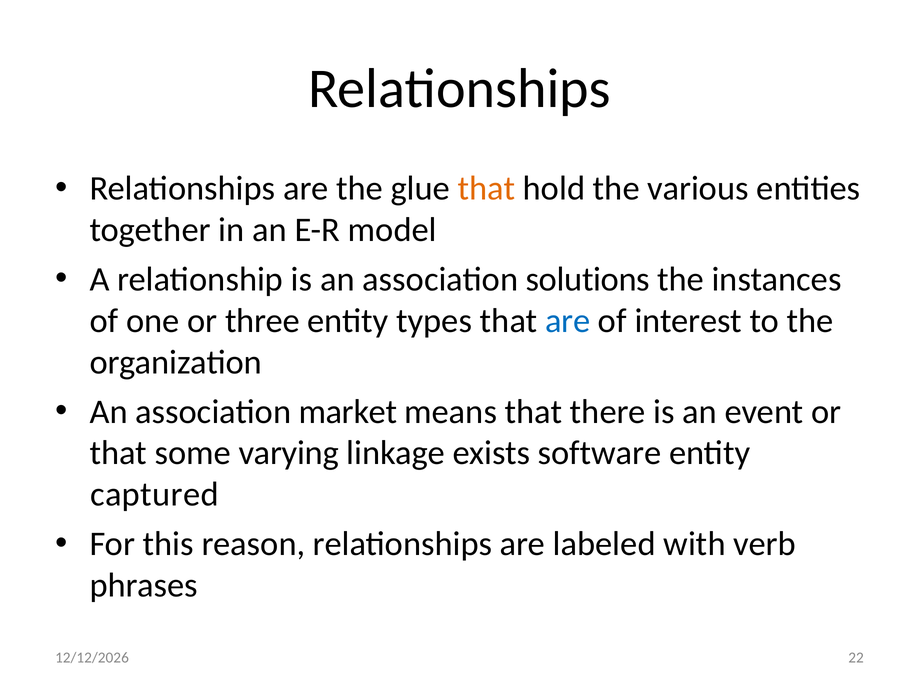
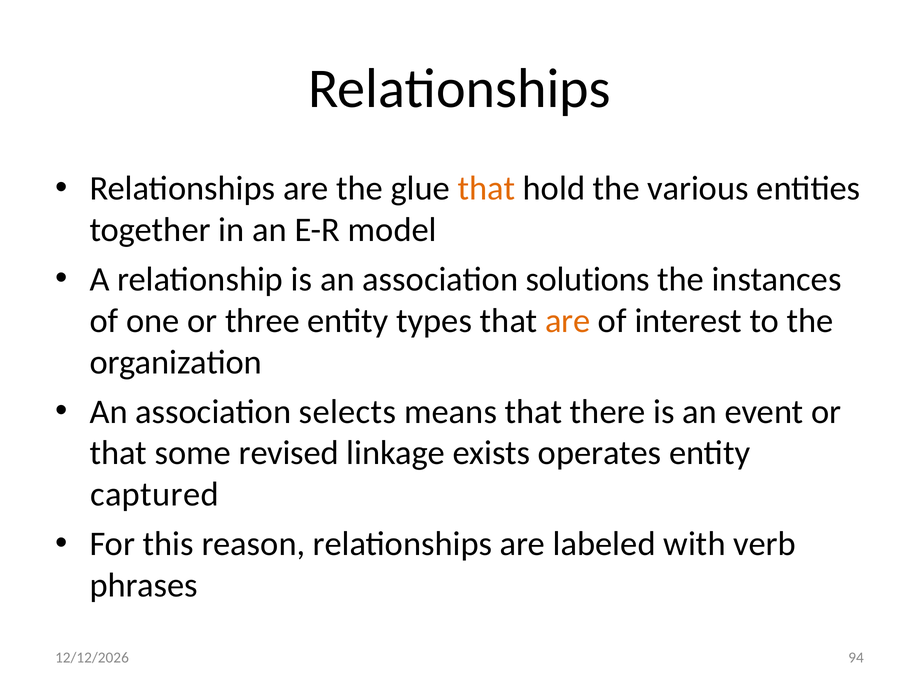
are at (568, 321) colour: blue -> orange
market: market -> selects
varying: varying -> revised
software: software -> operates
22: 22 -> 94
